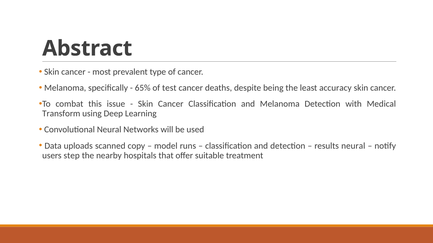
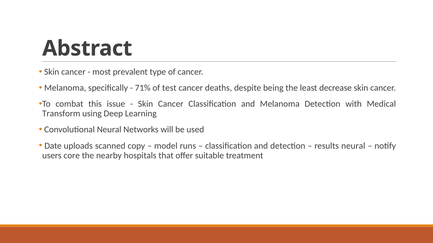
65%: 65% -> 71%
accuracy: accuracy -> decrease
Data: Data -> Date
step: step -> core
